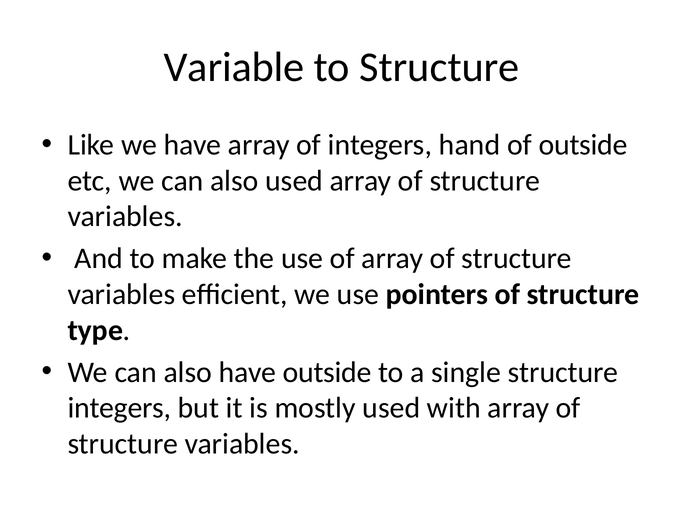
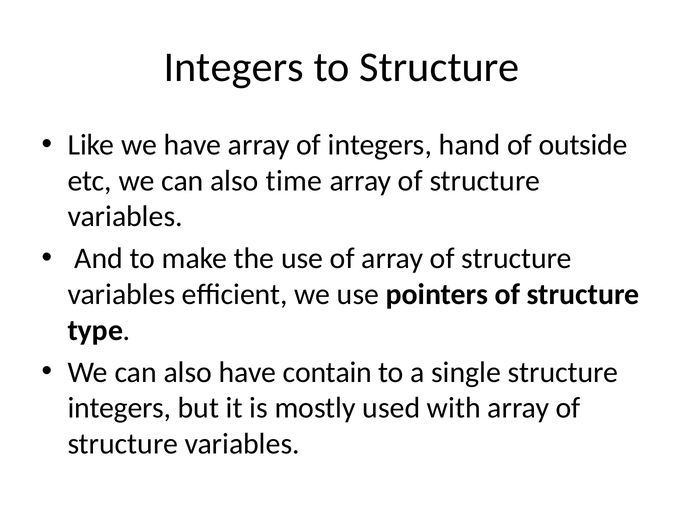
Variable at (234, 67): Variable -> Integers
also used: used -> time
have outside: outside -> contain
